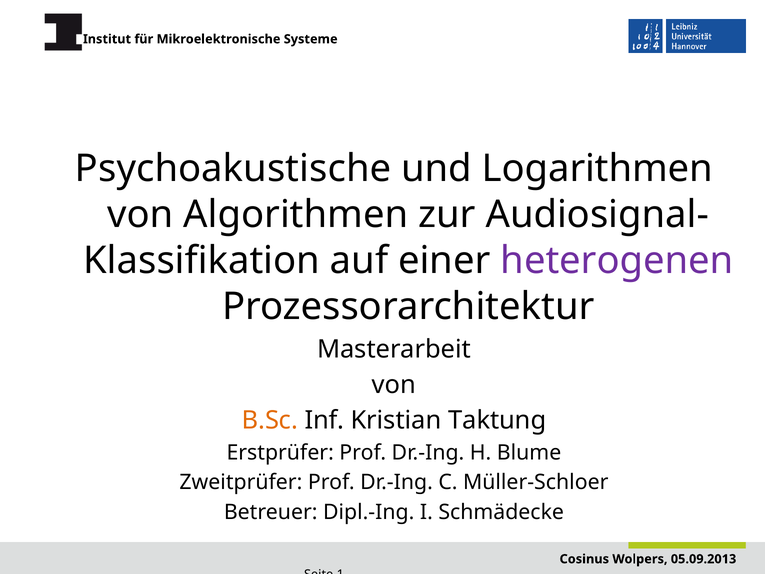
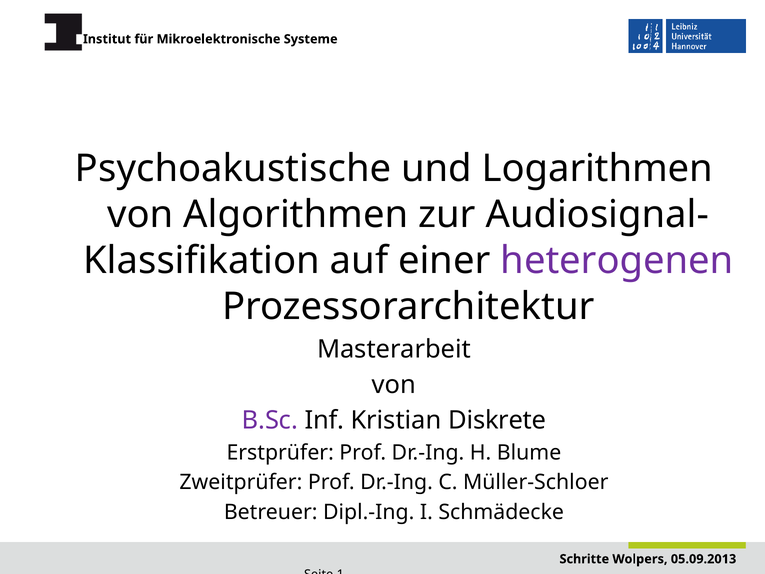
B.Sc colour: orange -> purple
Taktung: Taktung -> Diskrete
Cosinus: Cosinus -> Schritte
